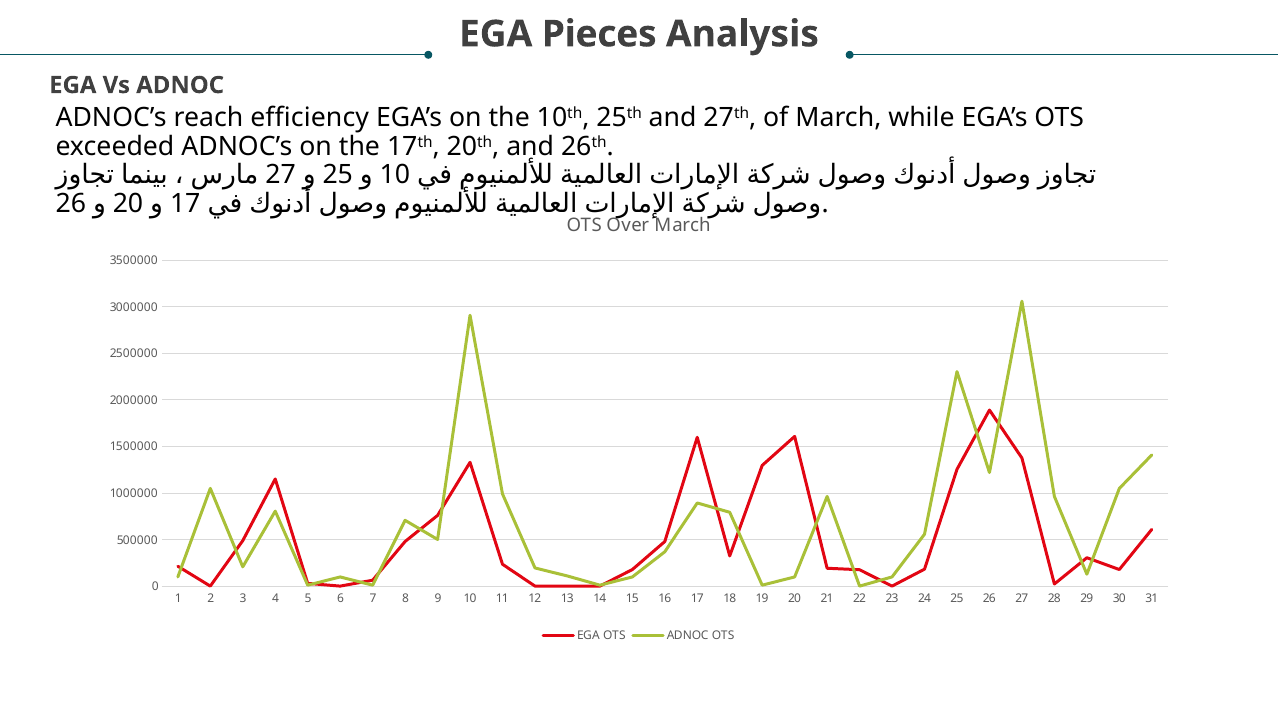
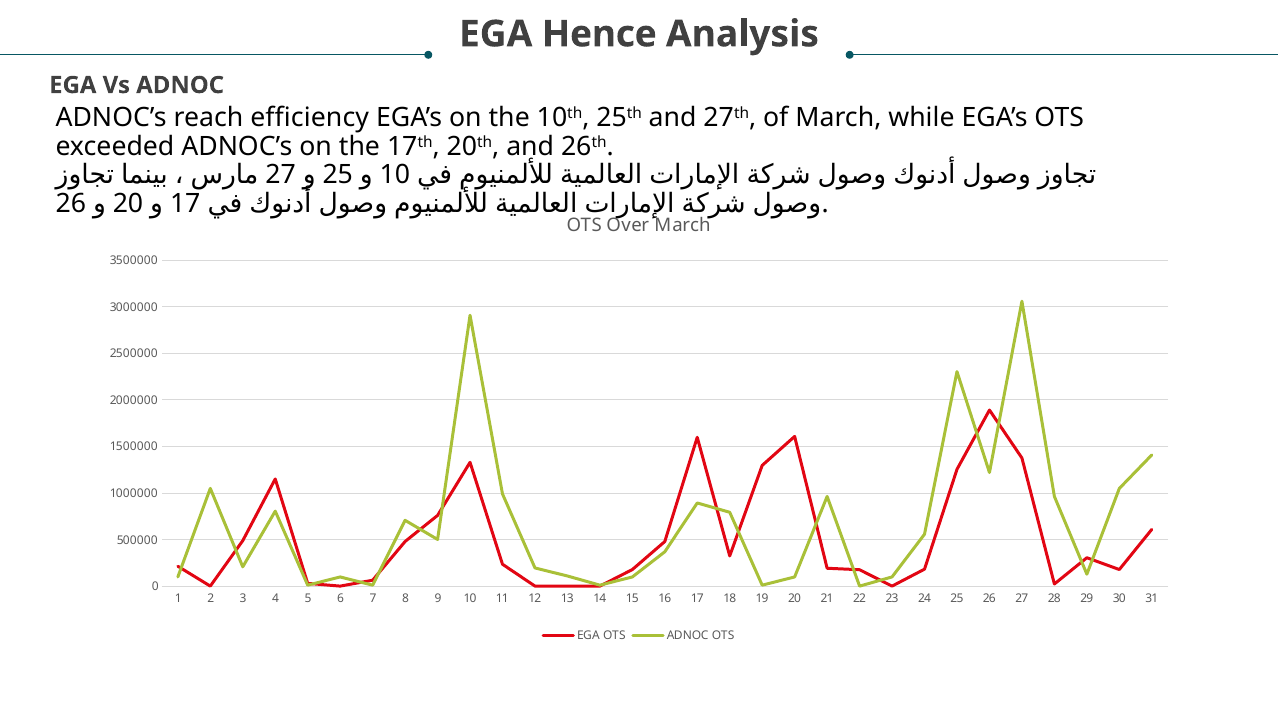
Pieces: Pieces -> Hence
